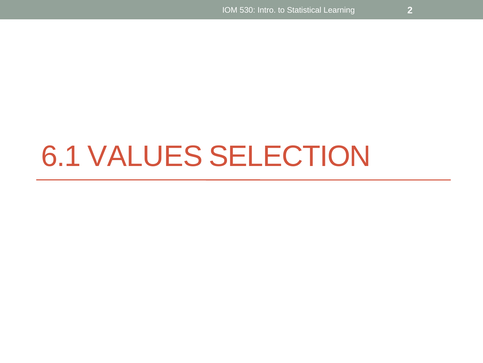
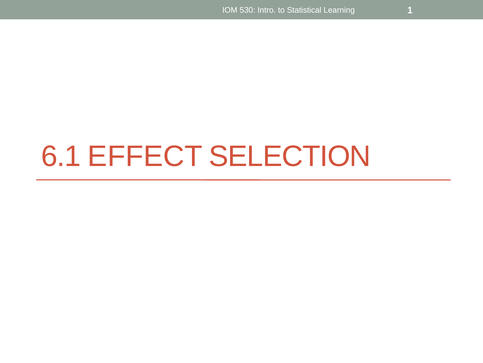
2: 2 -> 1
VALUES: VALUES -> EFFECT
